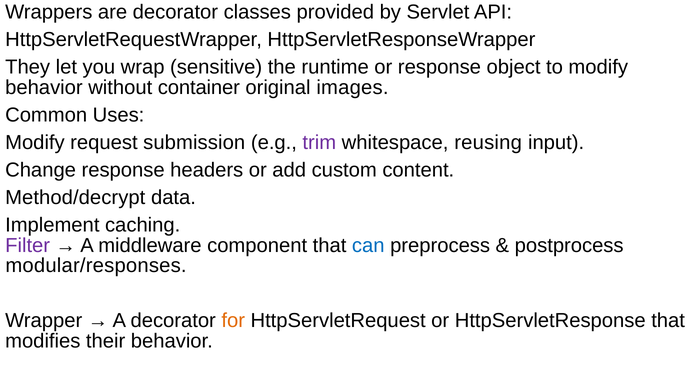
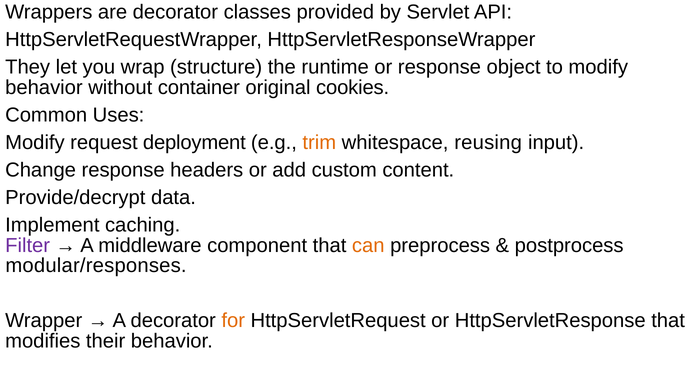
sensitive: sensitive -> structure
images: images -> cookies
submission: submission -> deployment
trim colour: purple -> orange
Method/decrypt: Method/decrypt -> Provide/decrypt
can colour: blue -> orange
